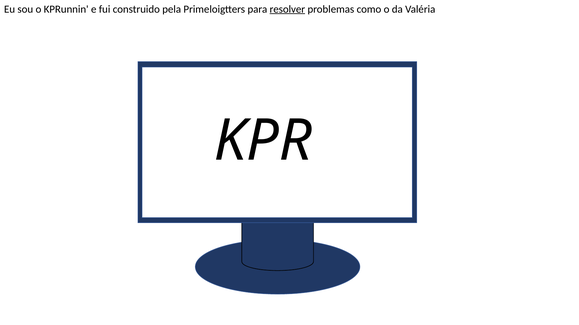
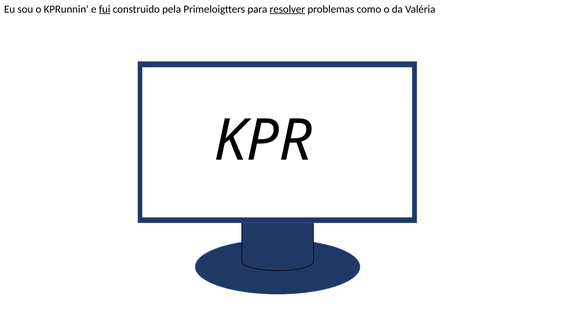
fui underline: none -> present
